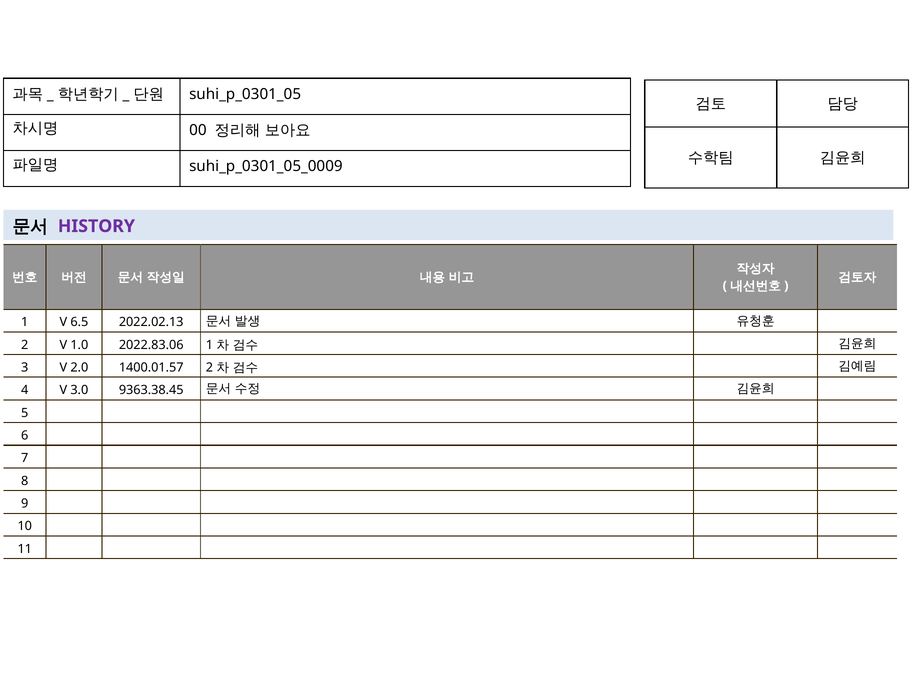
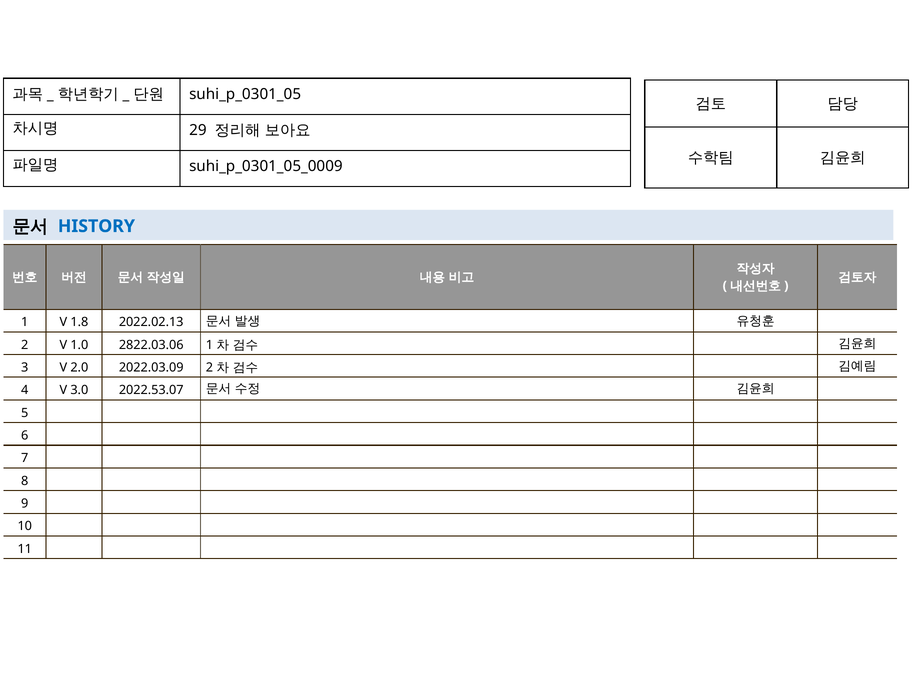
00: 00 -> 29
HISTORY colour: purple -> blue
6.5: 6.5 -> 1.8
2022.83.06: 2022.83.06 -> 2822.03.06
1400.01.57: 1400.01.57 -> 2022.03.09
9363.38.45: 9363.38.45 -> 2022.53.07
